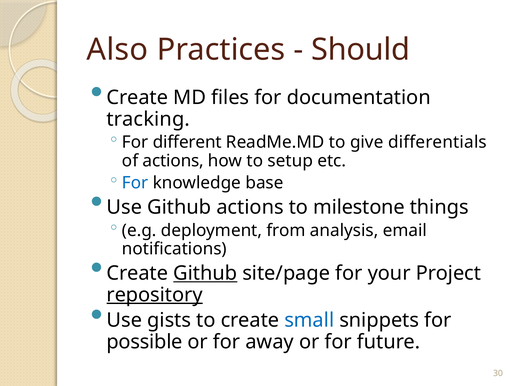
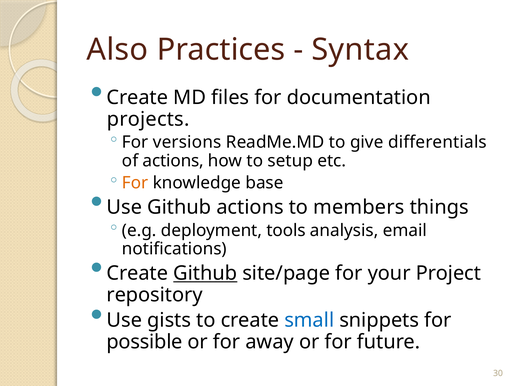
Should: Should -> Syntax
tracking: tracking -> projects
different: different -> versions
For at (135, 183) colour: blue -> orange
milestone: milestone -> members
from: from -> tools
repository underline: present -> none
